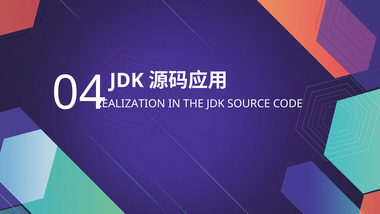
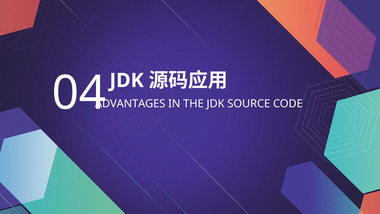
REALIZATION: REALIZATION -> ADVANTAGES
